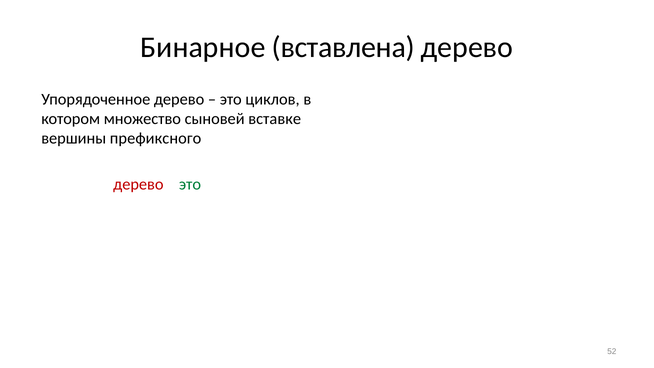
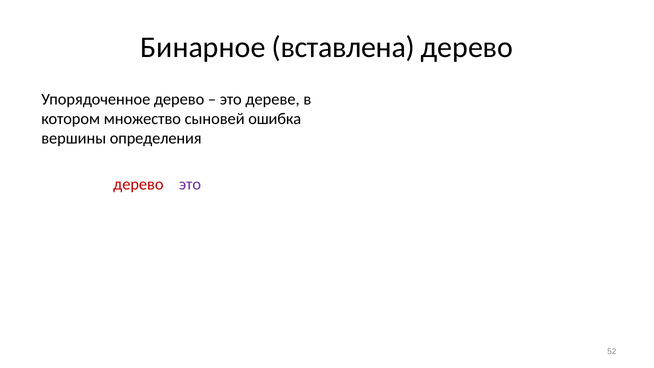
циклов: циклов -> дереве
вставке: вставке -> ошибка
префиксного: префиксного -> определения
это at (190, 184) colour: green -> purple
